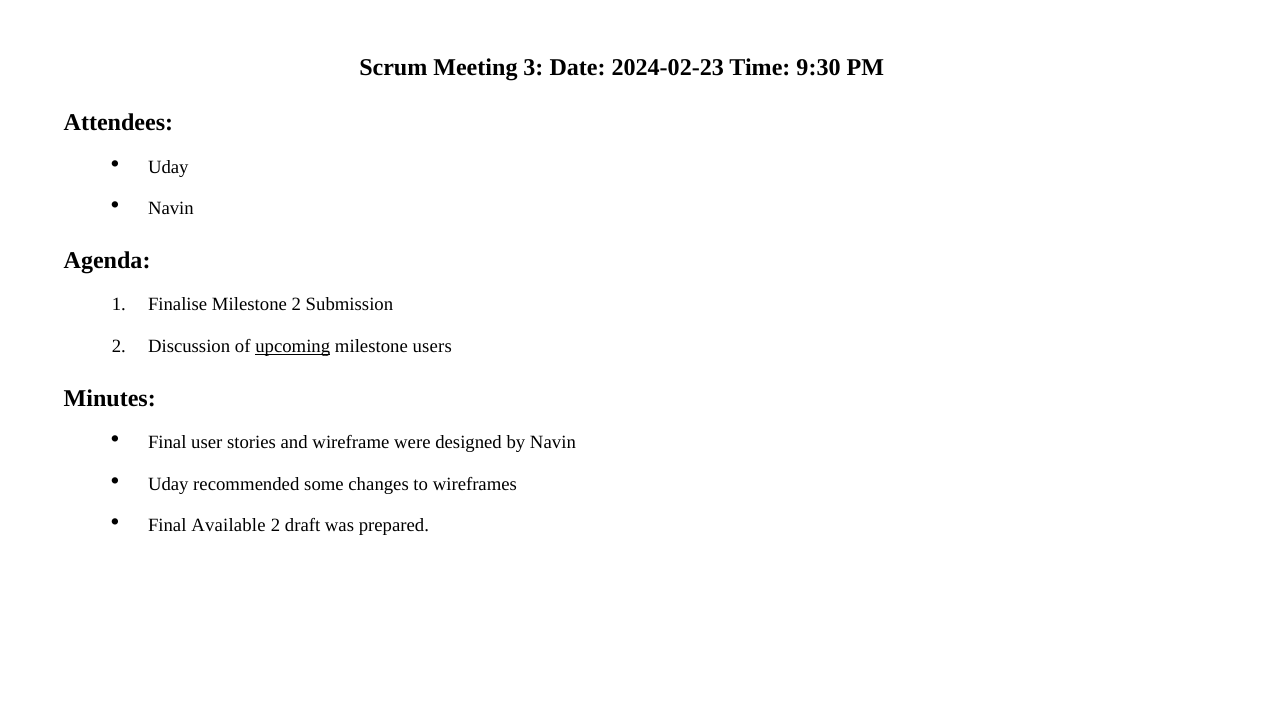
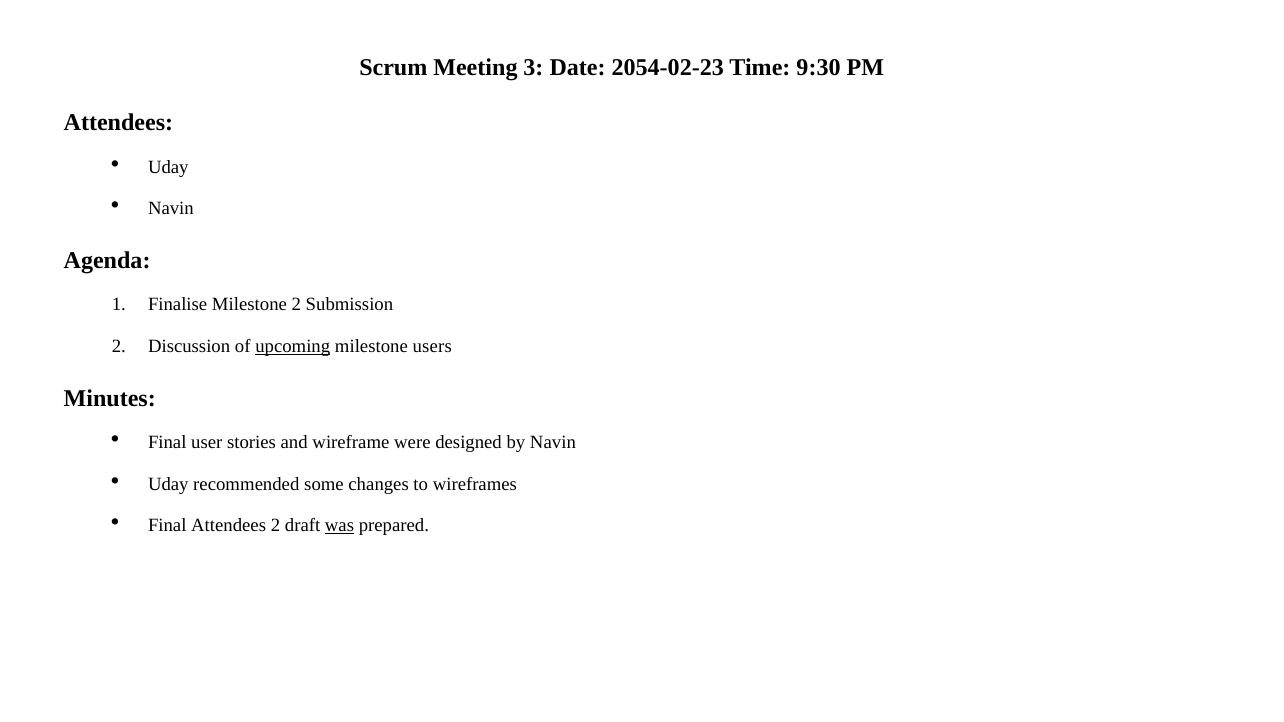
2024-02-23: 2024-02-23 -> 2054-02-23
Final Available: Available -> Attendees
was underline: none -> present
